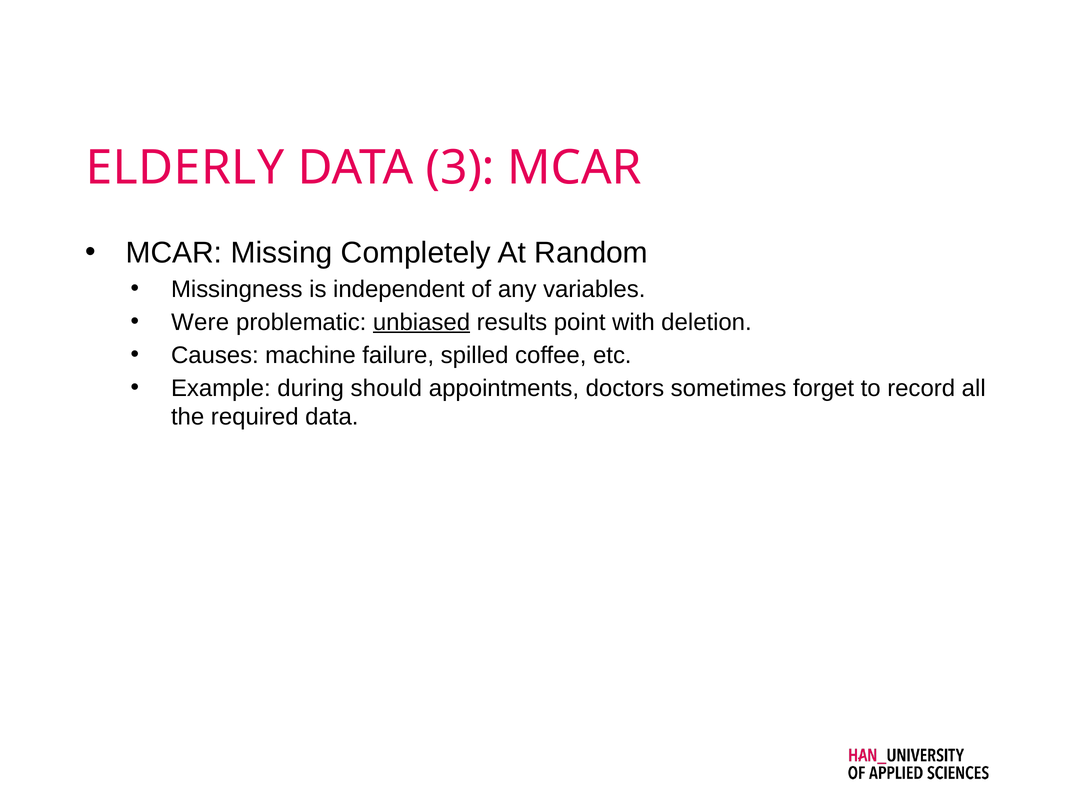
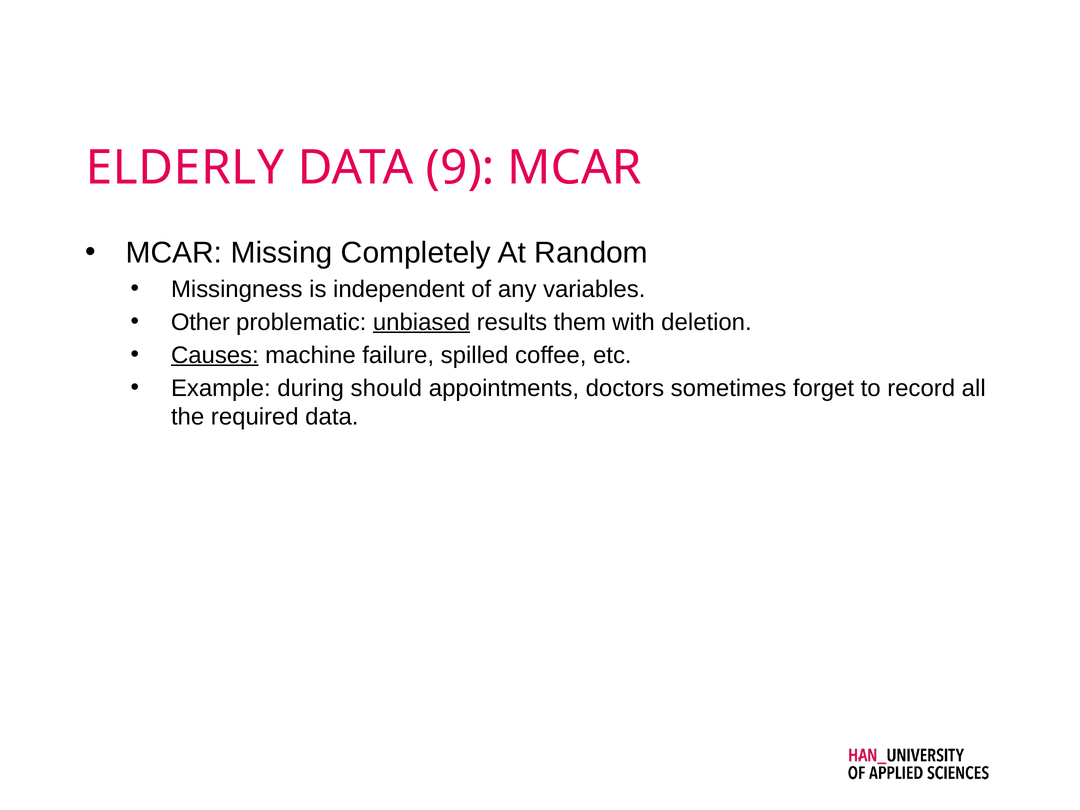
3: 3 -> 9
Were: Were -> Other
point: point -> them
Causes underline: none -> present
